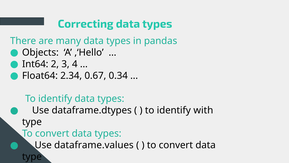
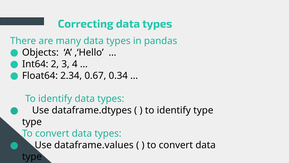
identify with: with -> type
